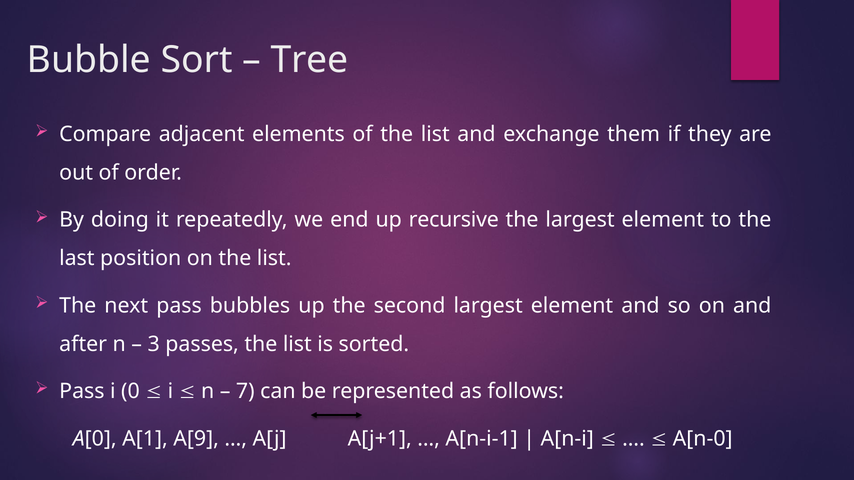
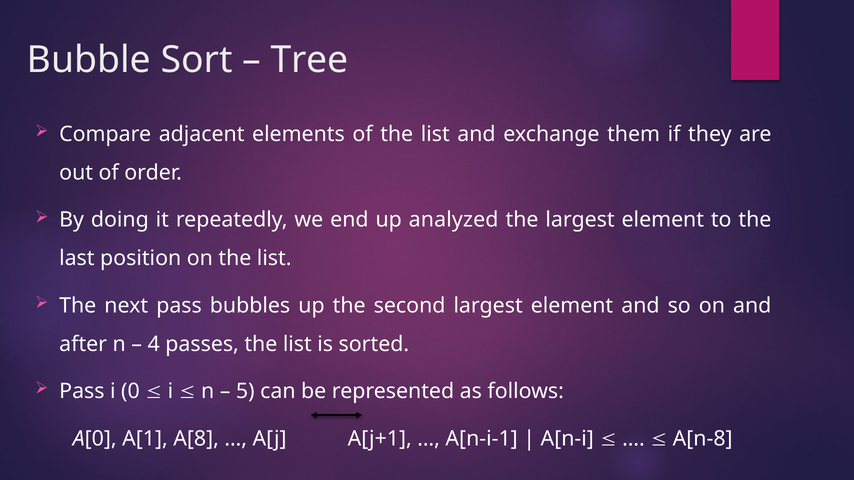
recursive: recursive -> analyzed
3: 3 -> 4
7: 7 -> 5
A[9: A[9 -> A[8
A[n-0: A[n-0 -> A[n-8
